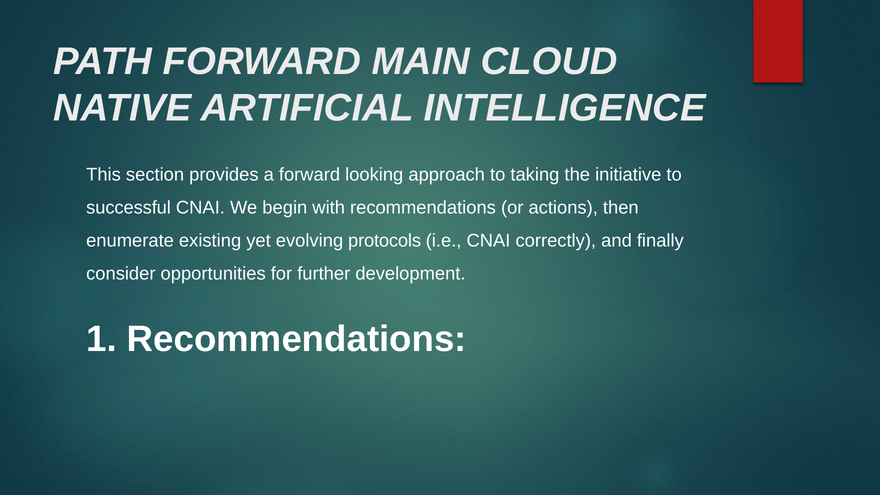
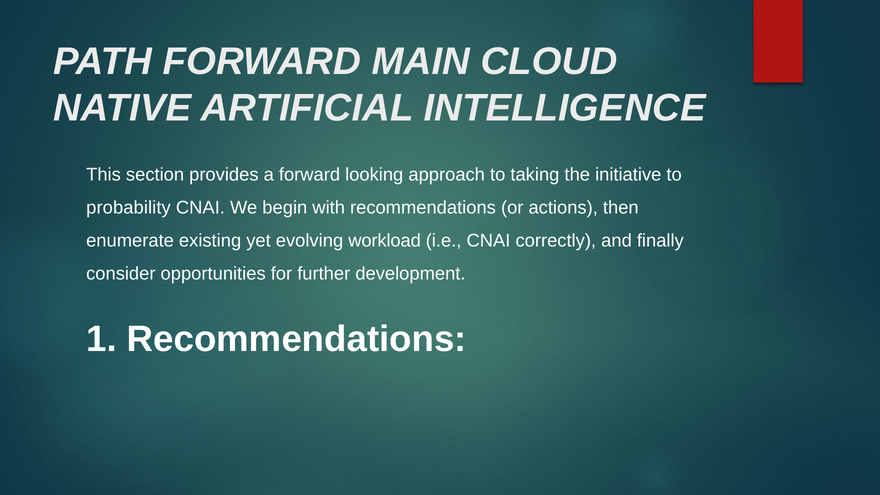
successful: successful -> probability
protocols: protocols -> workload
